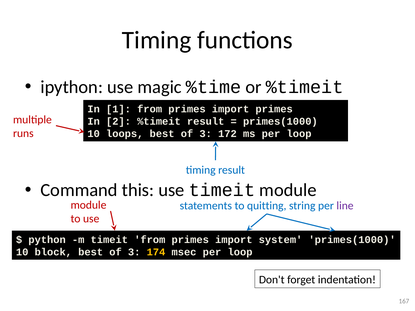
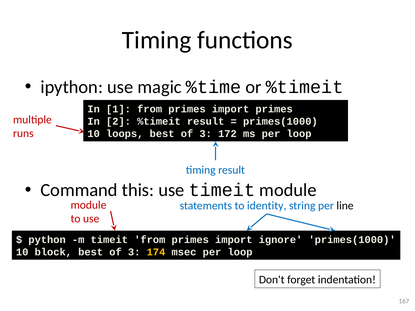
quitting: quitting -> identity
line colour: purple -> black
system: system -> ignore
